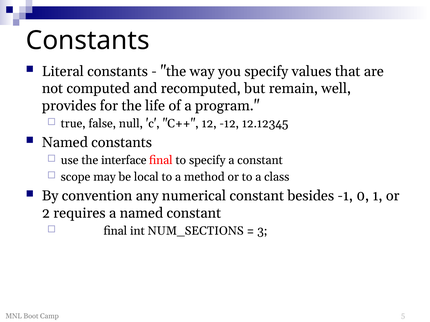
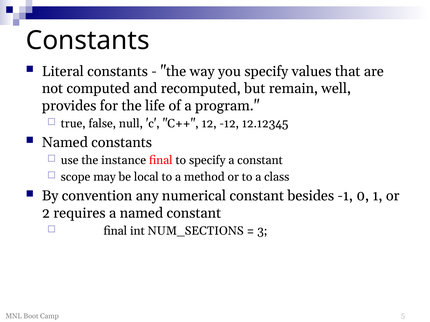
interface: interface -> instance
